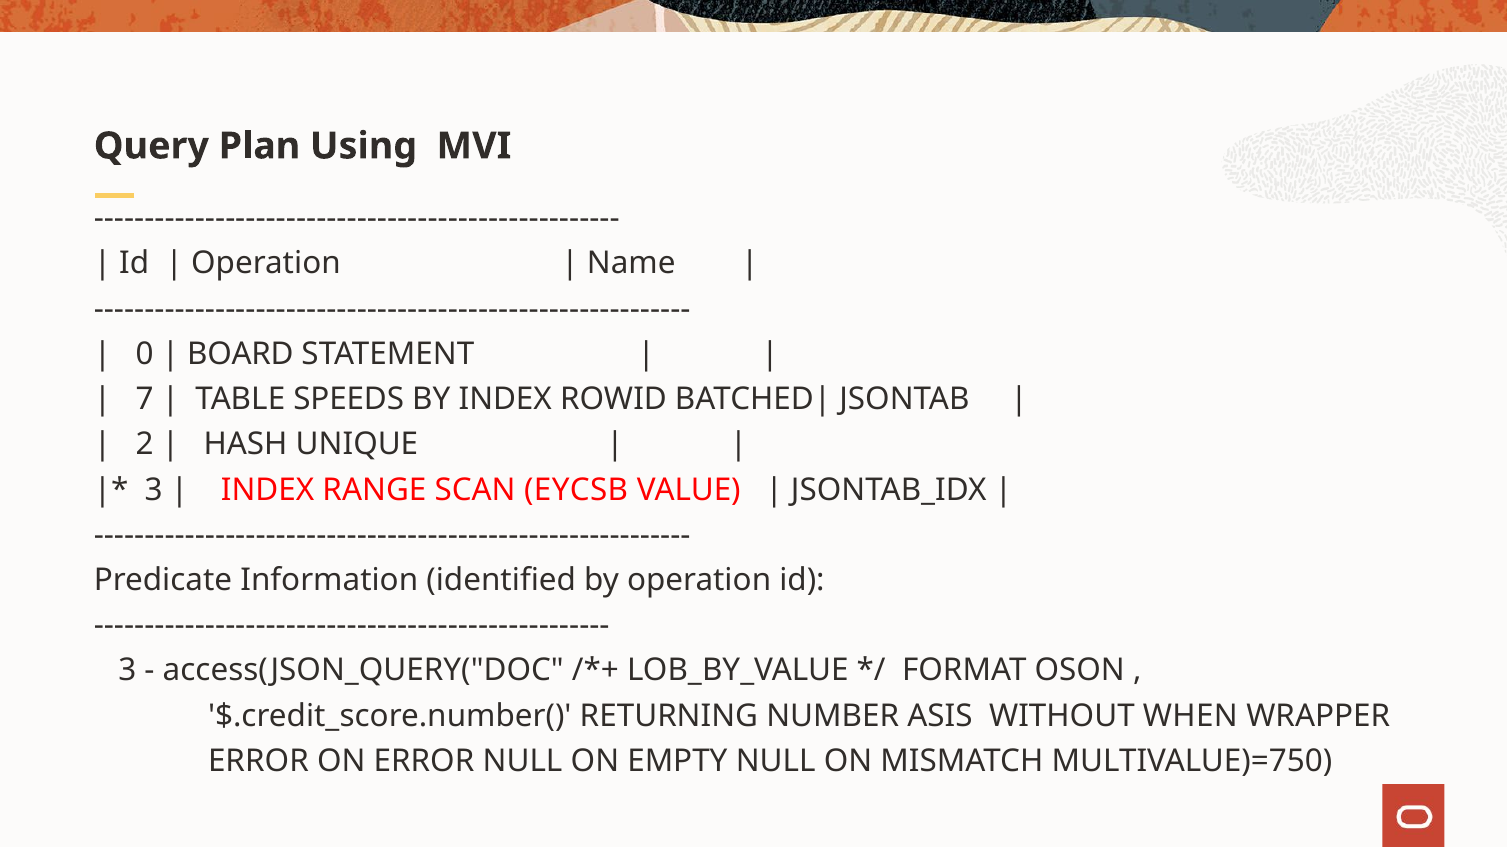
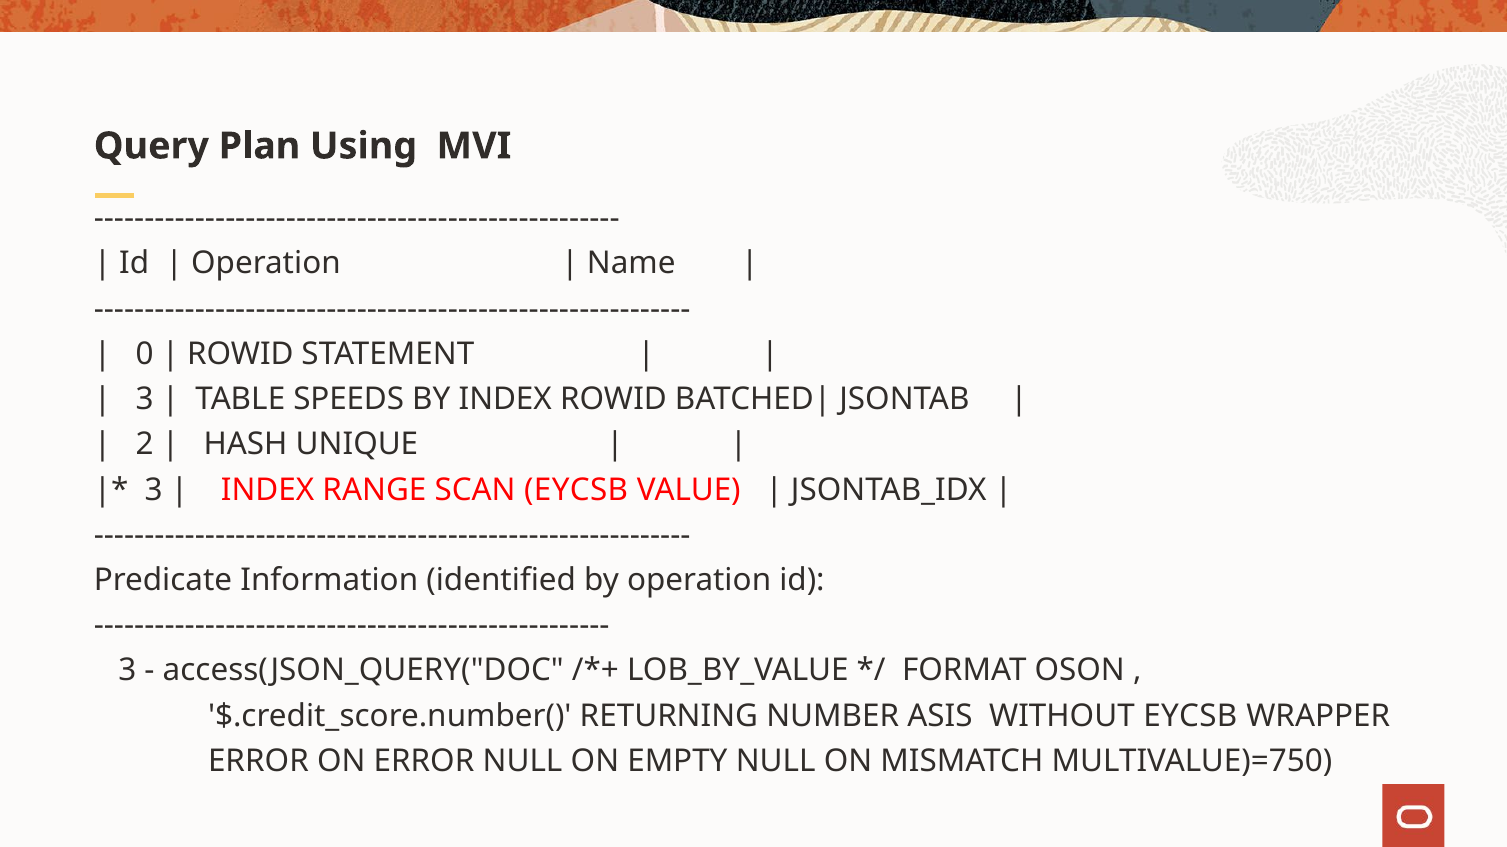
BOARD at (240, 354): BOARD -> ROWID
7 at (145, 400): 7 -> 3
WITHOUT WHEN: WHEN -> EYCSB
